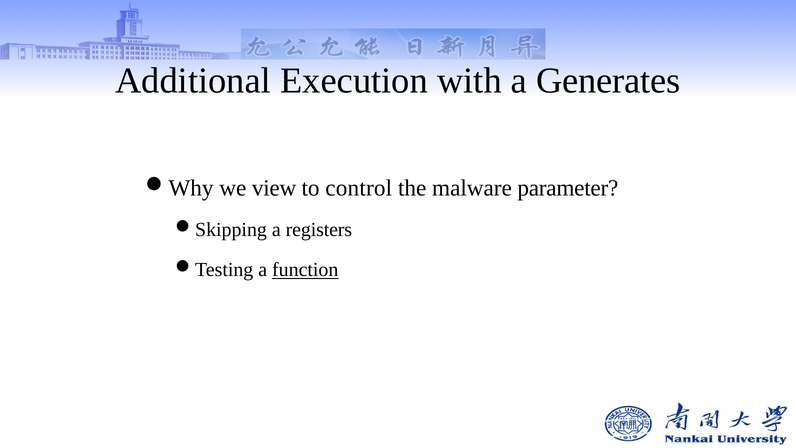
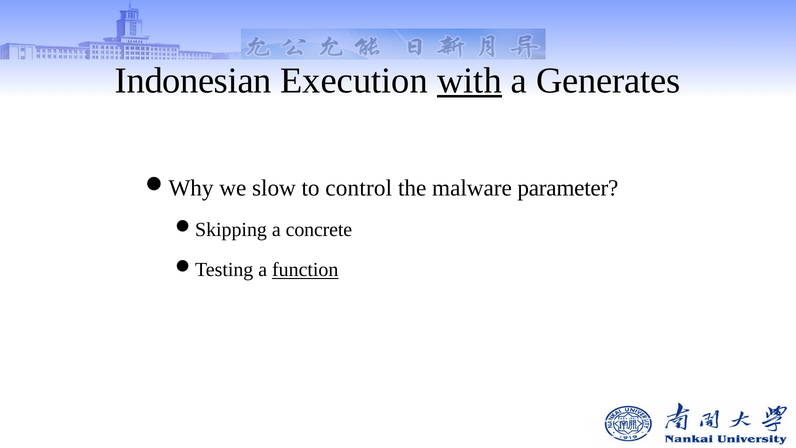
Additional: Additional -> Indonesian
with underline: none -> present
view: view -> slow
registers: registers -> concrete
